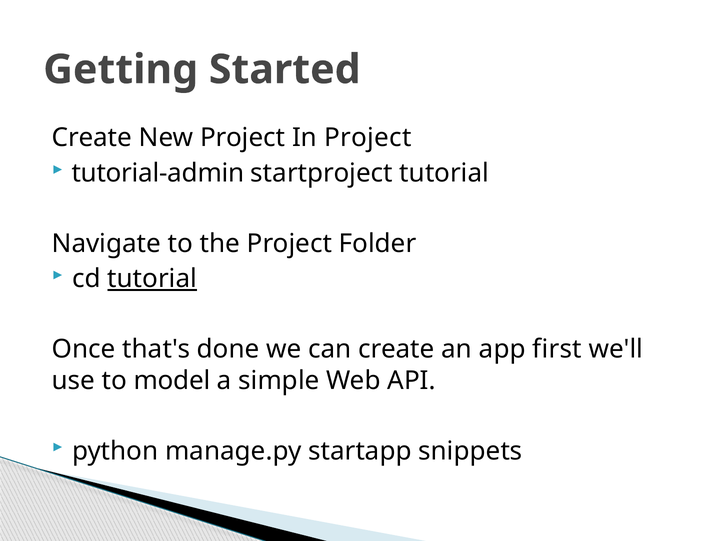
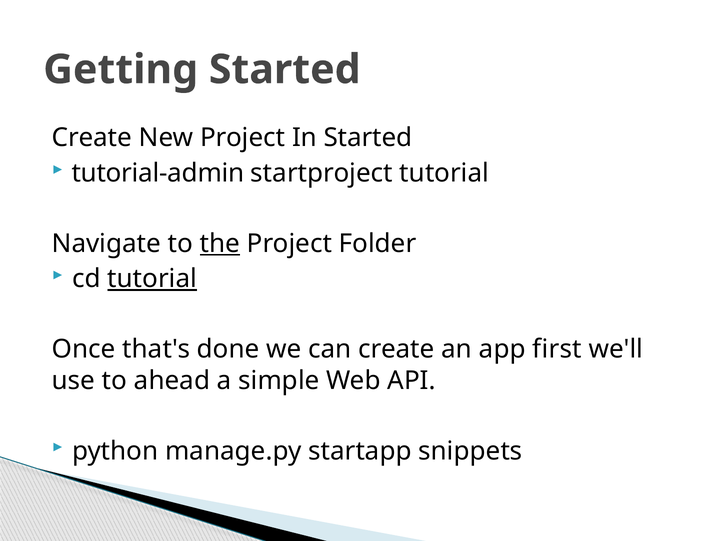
In Project: Project -> Started
the underline: none -> present
model: model -> ahead
